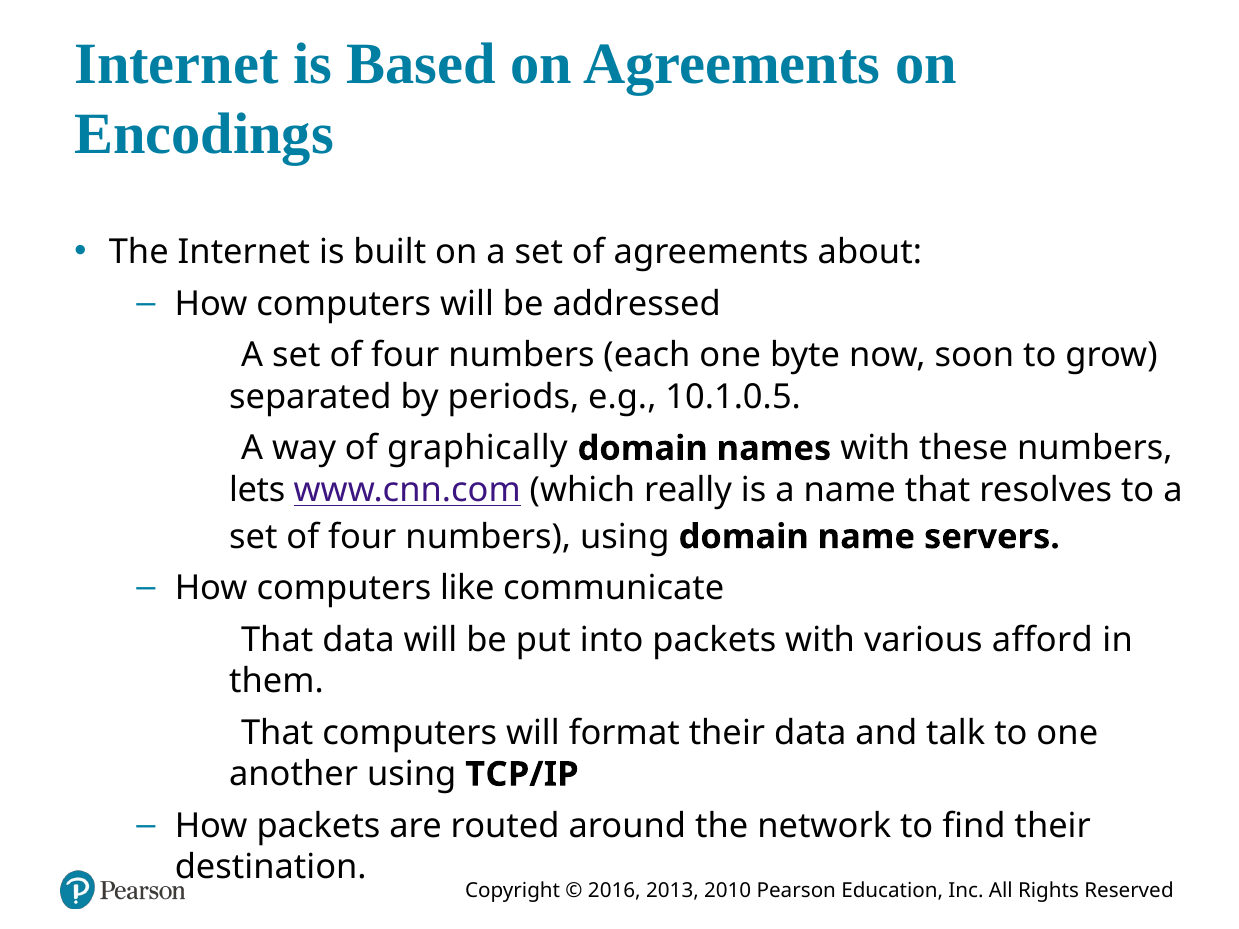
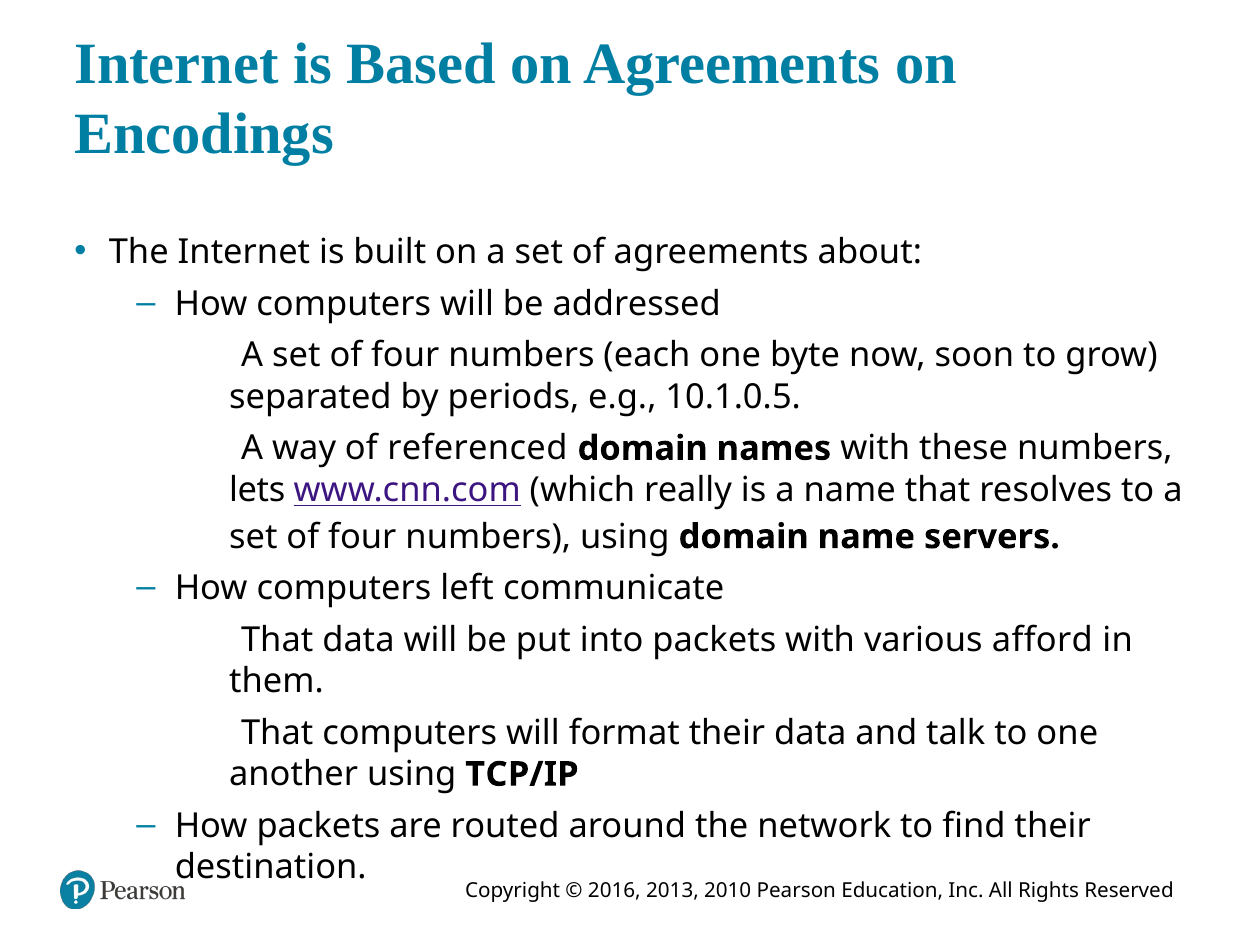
graphically: graphically -> referenced
like: like -> left
